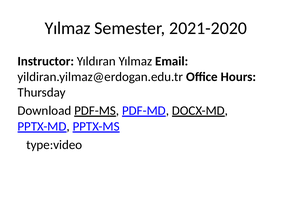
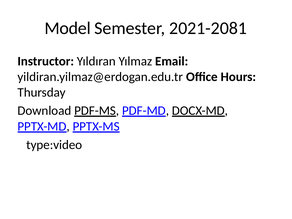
Yılmaz at (68, 28): Yılmaz -> Model
2021-2020: 2021-2020 -> 2021-2081
